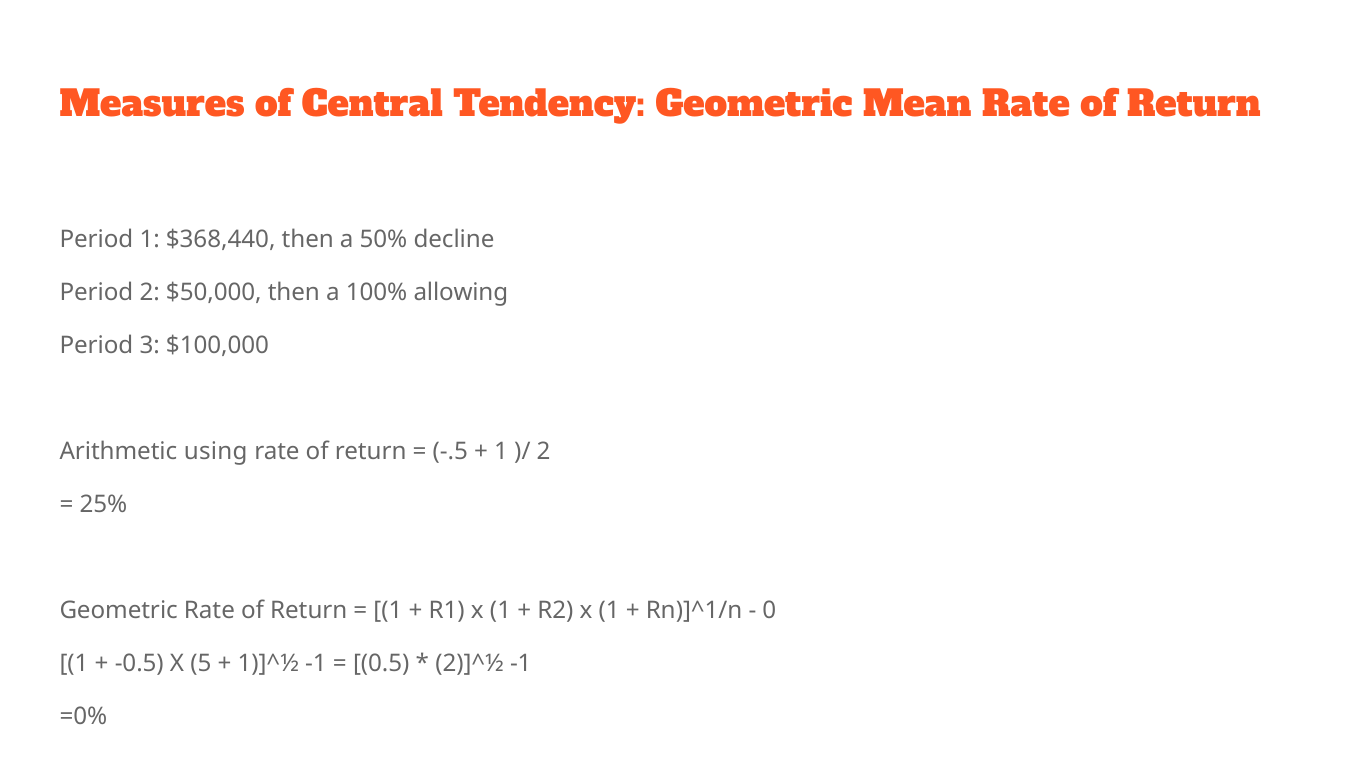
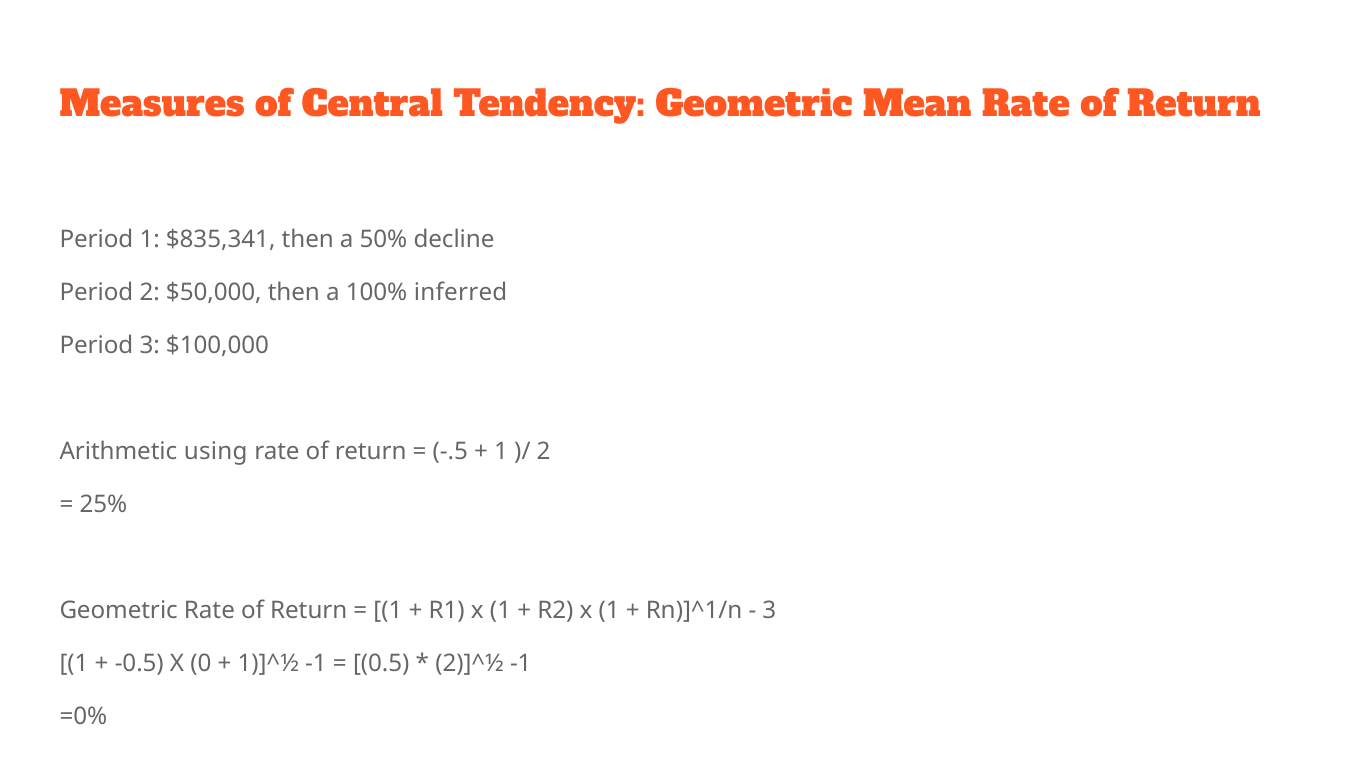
$368,440: $368,440 -> $835,341
allowing: allowing -> inferred
0 at (769, 611): 0 -> 3
5: 5 -> 0
